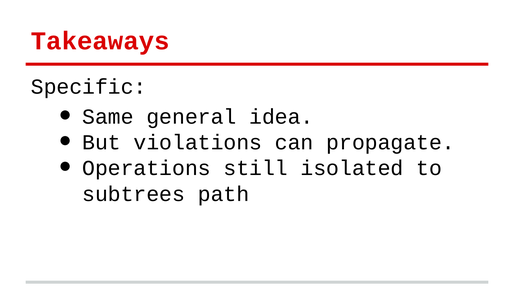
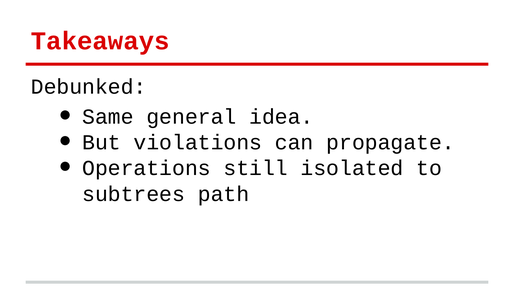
Specific: Specific -> Debunked
